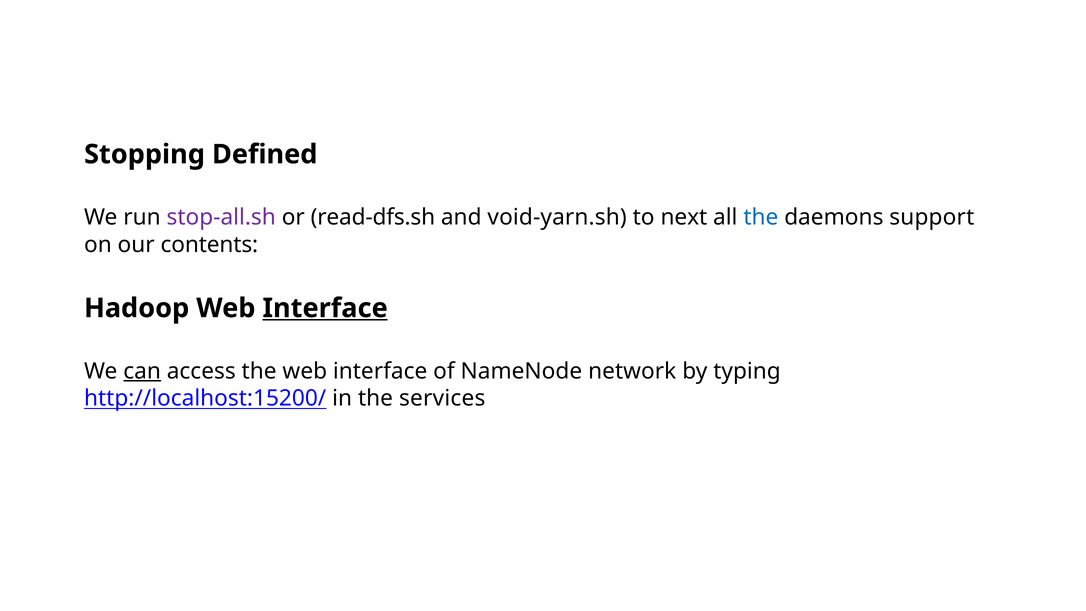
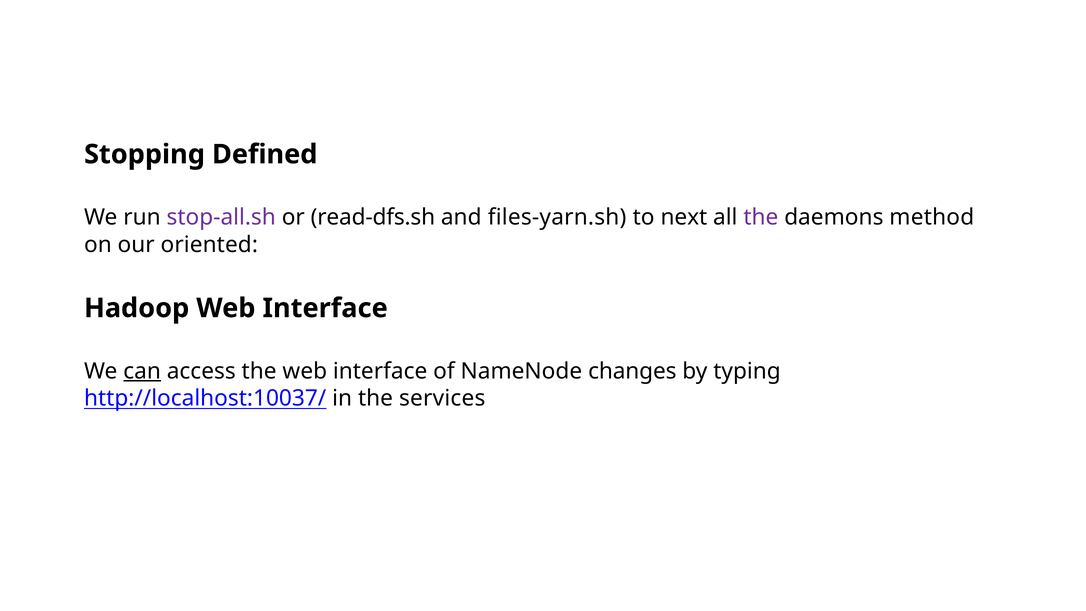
void-yarn.sh: void-yarn.sh -> files-yarn.sh
the at (761, 217) colour: blue -> purple
support: support -> method
contents: contents -> oriented
Interface at (325, 308) underline: present -> none
network: network -> changes
http://localhost:15200/: http://localhost:15200/ -> http://localhost:10037/
